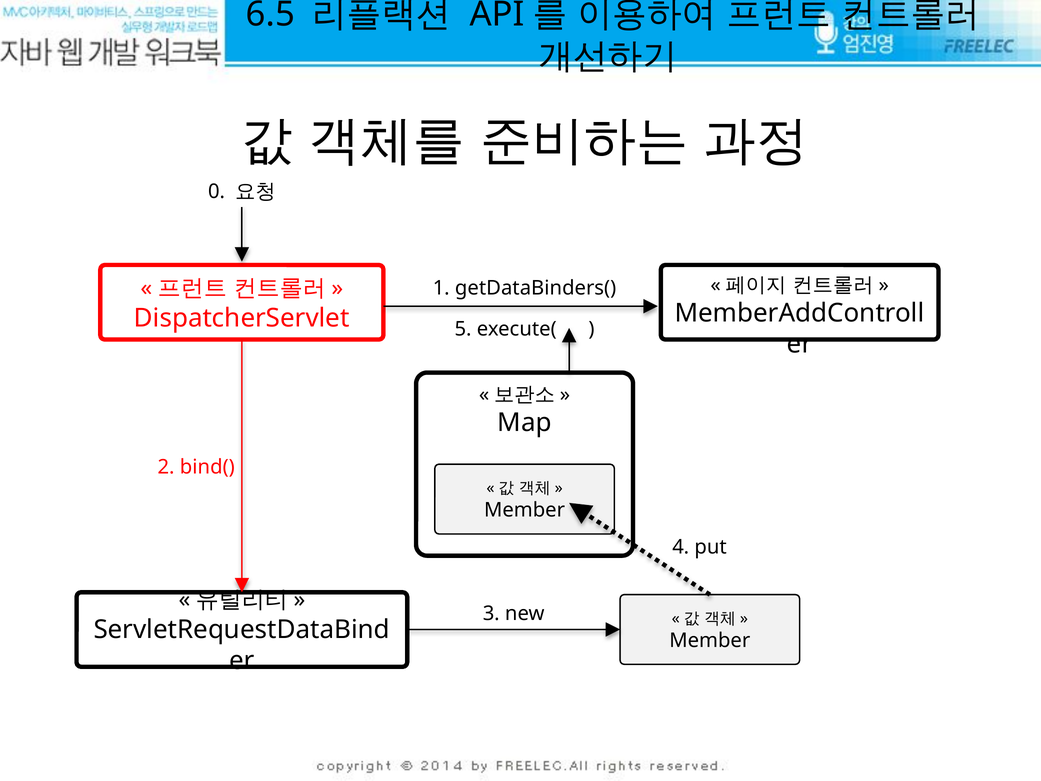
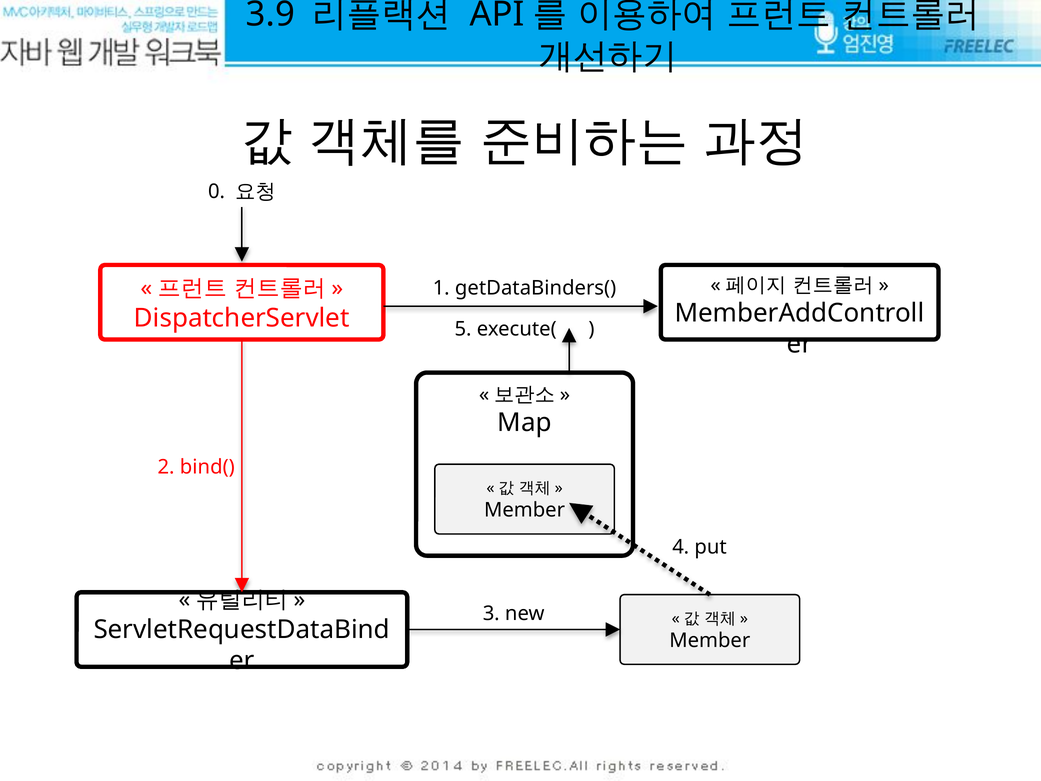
6.5: 6.5 -> 3.9
